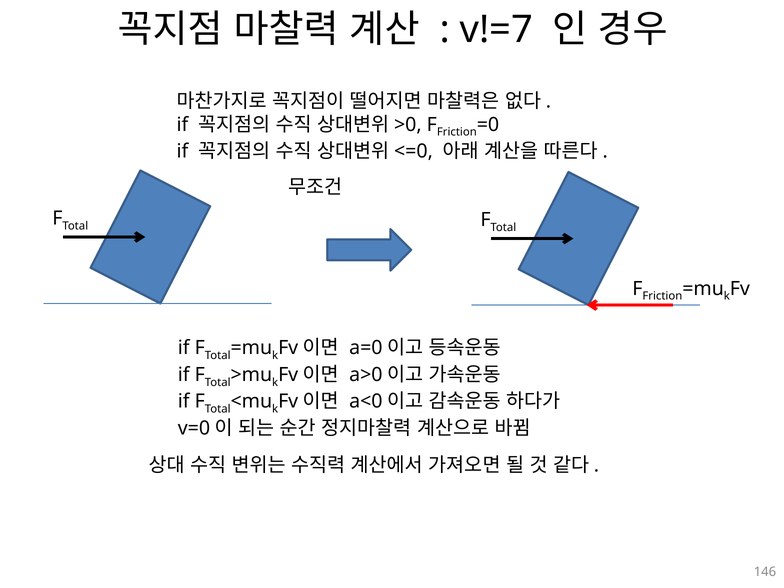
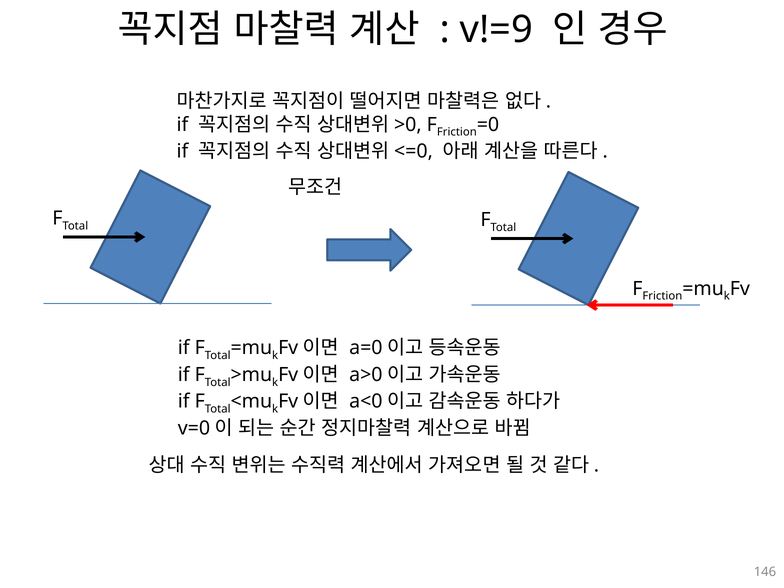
v!=7: v!=7 -> v!=9
